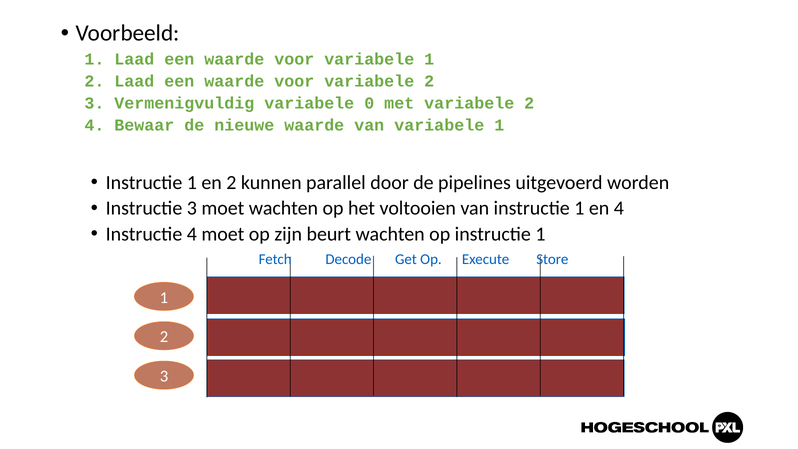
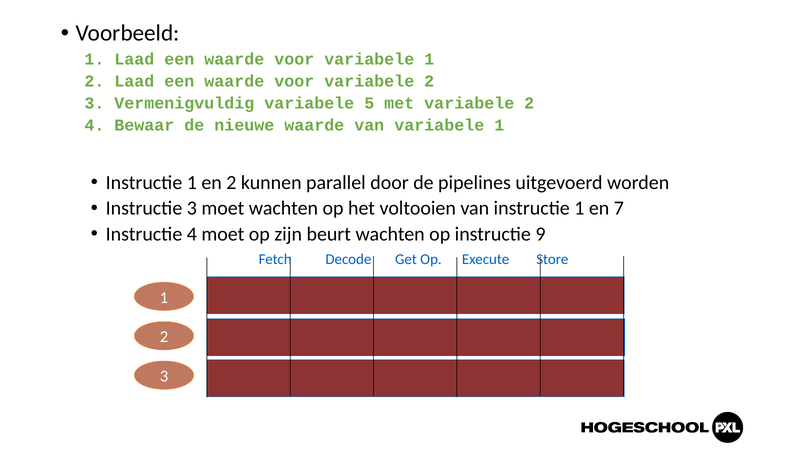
0: 0 -> 5
en 4: 4 -> 7
op instructie 1: 1 -> 9
